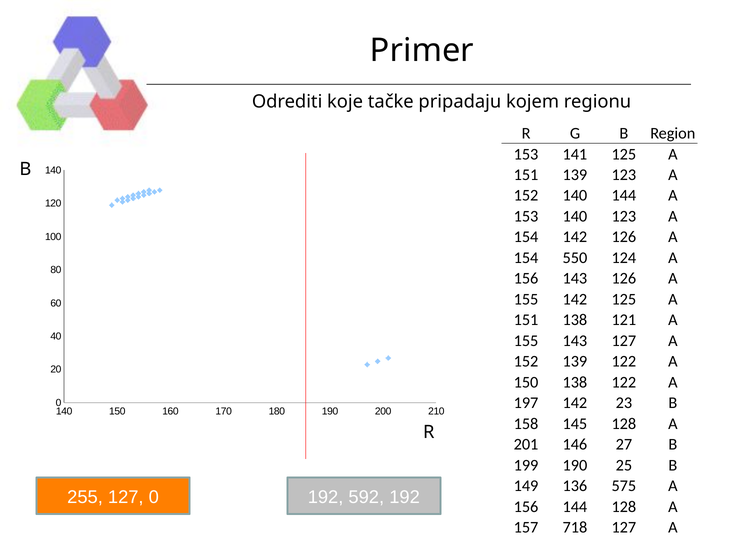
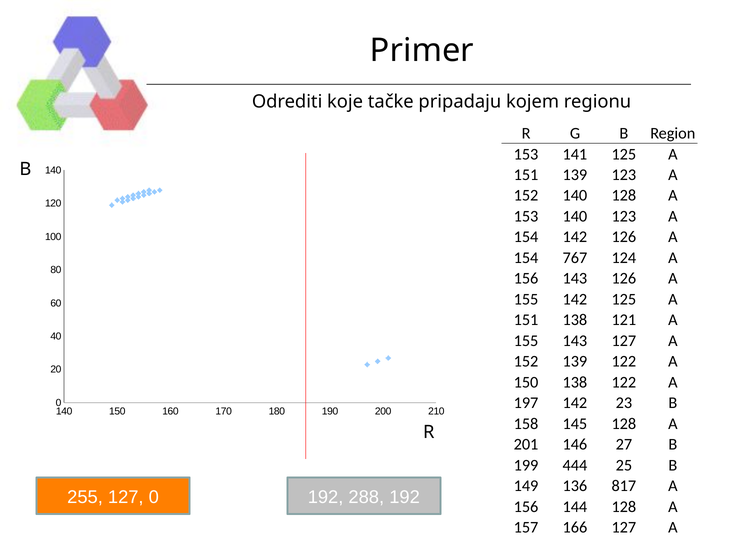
140 144: 144 -> 128
550: 550 -> 767
199 190: 190 -> 444
575: 575 -> 817
592: 592 -> 288
718: 718 -> 166
